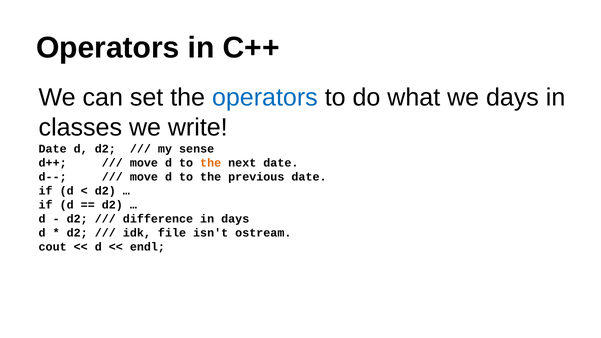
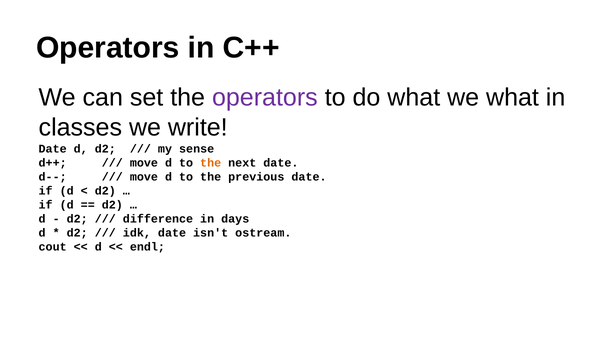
operators at (265, 98) colour: blue -> purple
we days: days -> what
idk file: file -> date
